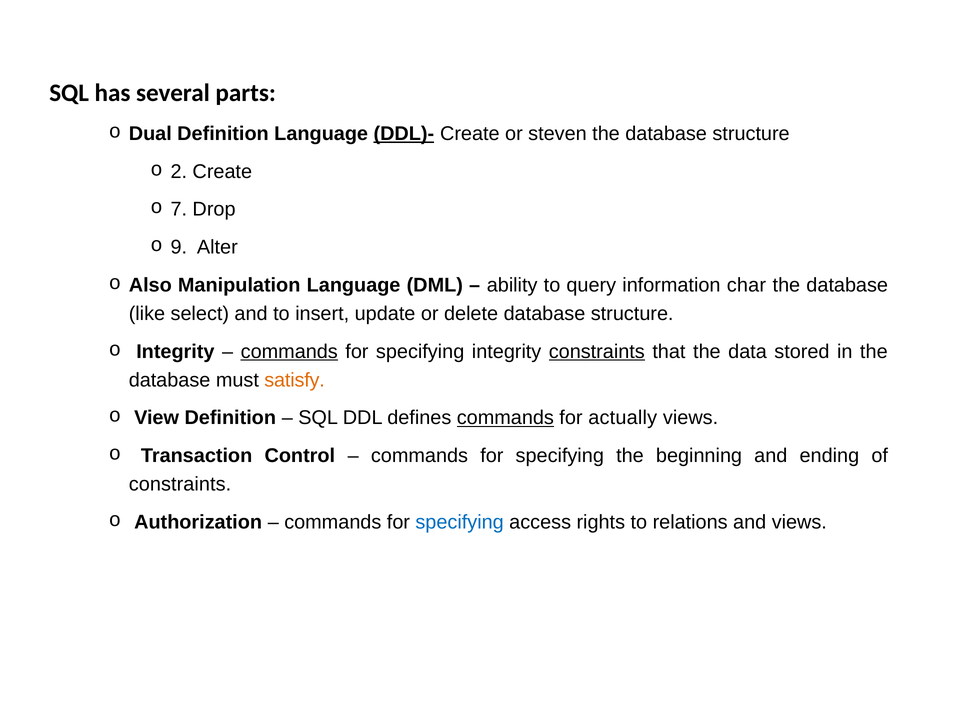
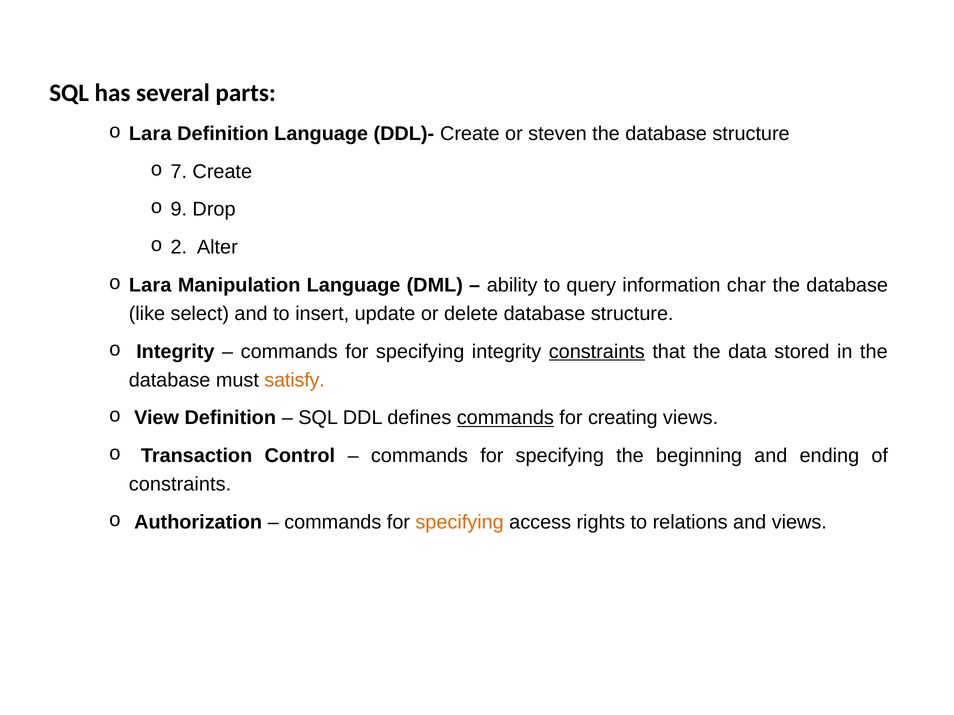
Dual at (150, 134): Dual -> Lara
DDL)- underline: present -> none
2: 2 -> 7
7: 7 -> 9
9: 9 -> 2
Also at (150, 285): Also -> Lara
commands at (289, 352) underline: present -> none
actually: actually -> creating
specifying at (460, 523) colour: blue -> orange
